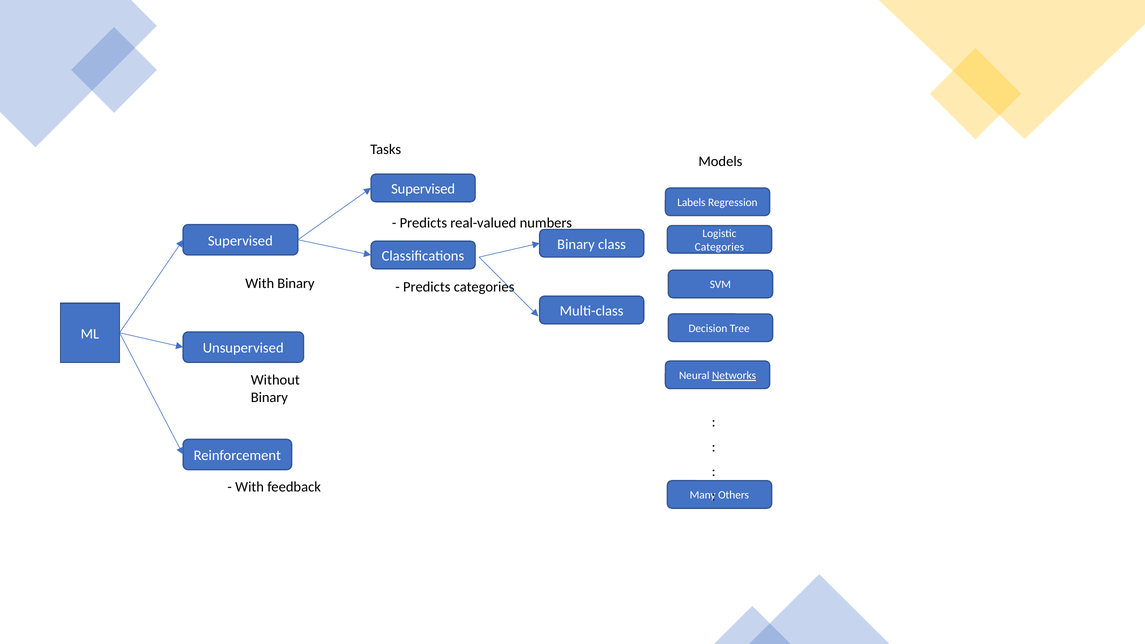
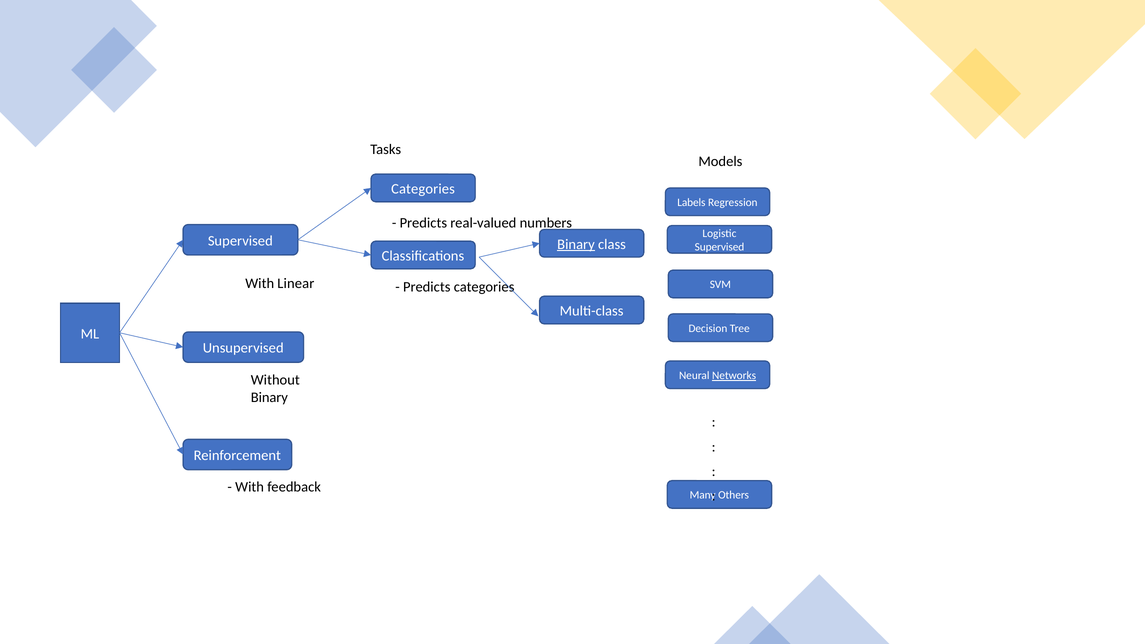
Supervised at (423, 189): Supervised -> Categories
Binary at (576, 244) underline: none -> present
Categories at (719, 247): Categories -> Supervised
With Binary: Binary -> Linear
